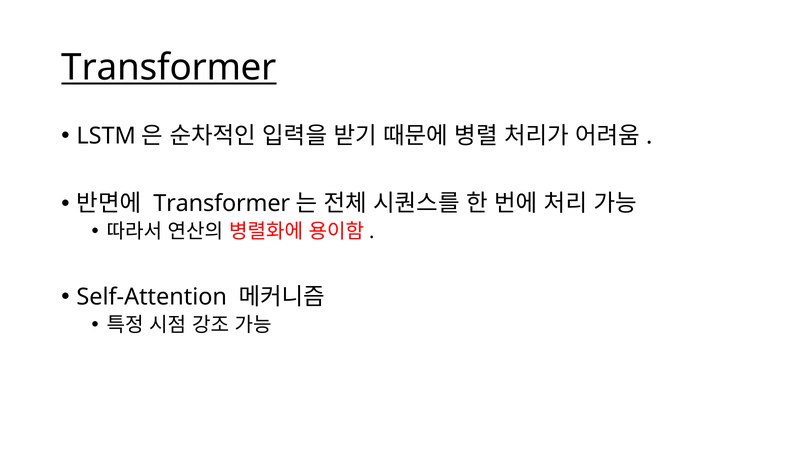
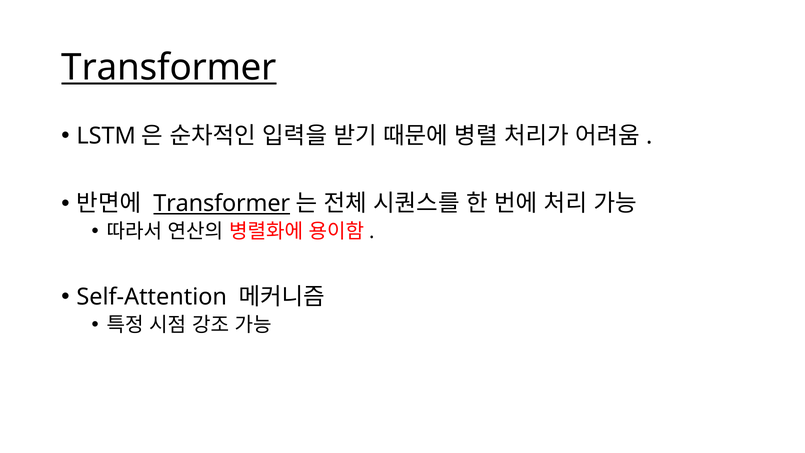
Transformer at (222, 204) underline: none -> present
